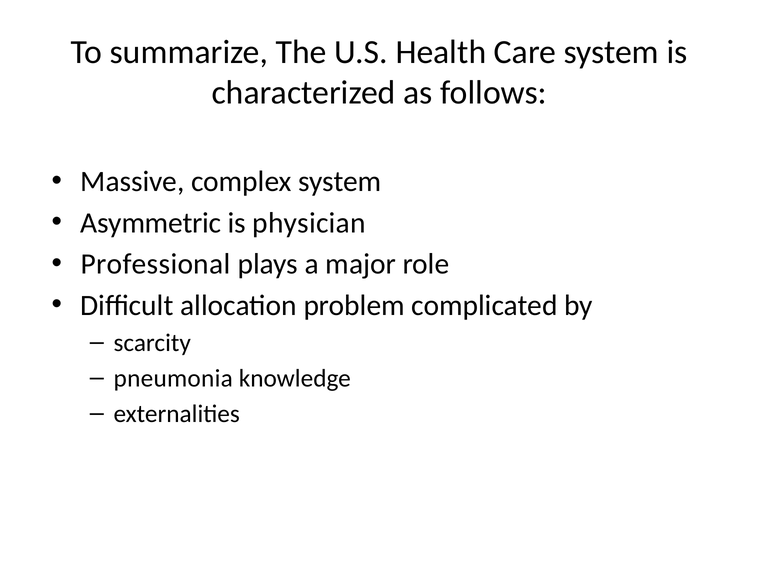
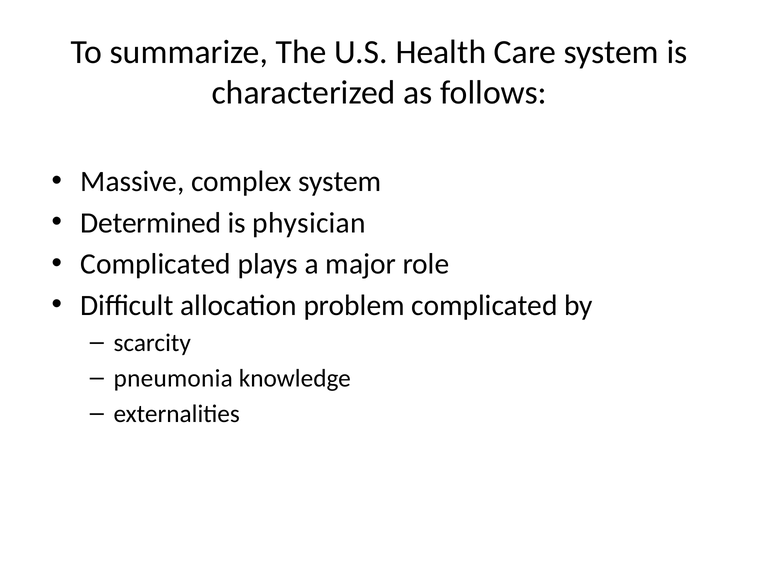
Asymmetric: Asymmetric -> Determined
Professional at (156, 264): Professional -> Complicated
